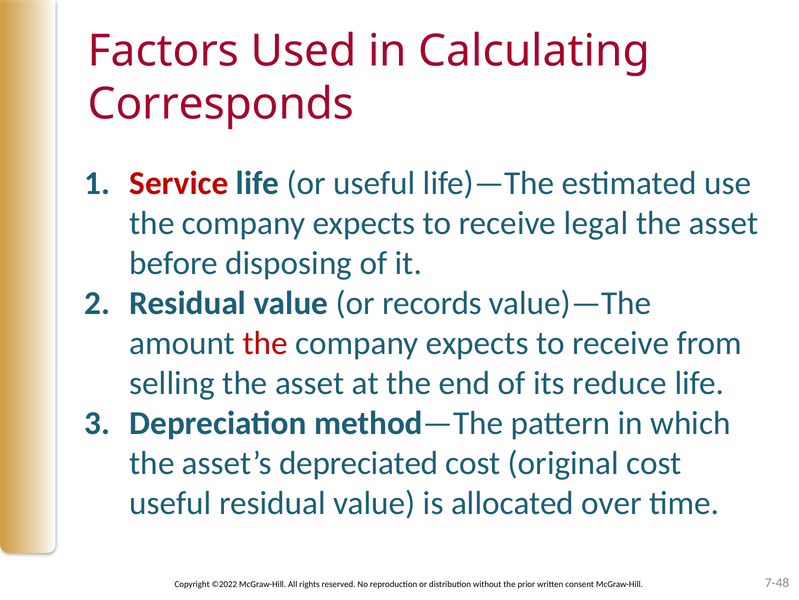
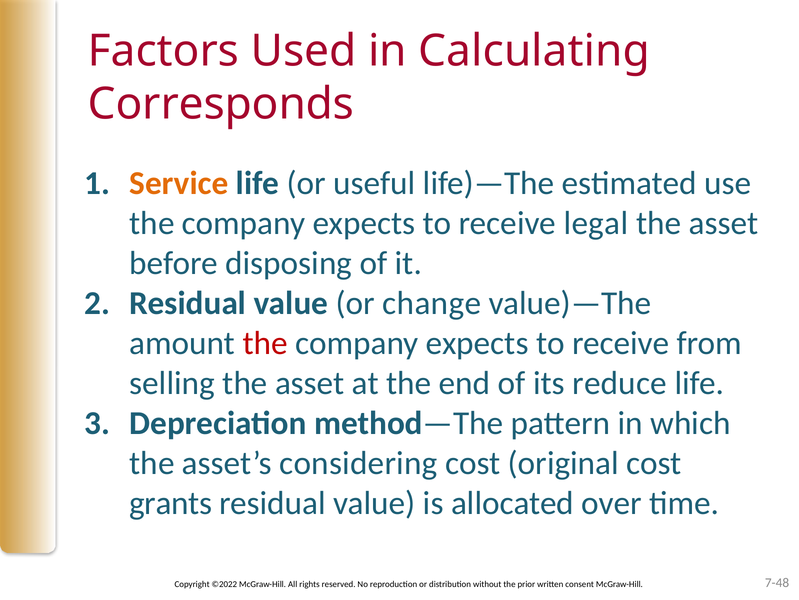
Service colour: red -> orange
records: records -> change
depreciated: depreciated -> considering
useful at (170, 503): useful -> grants
